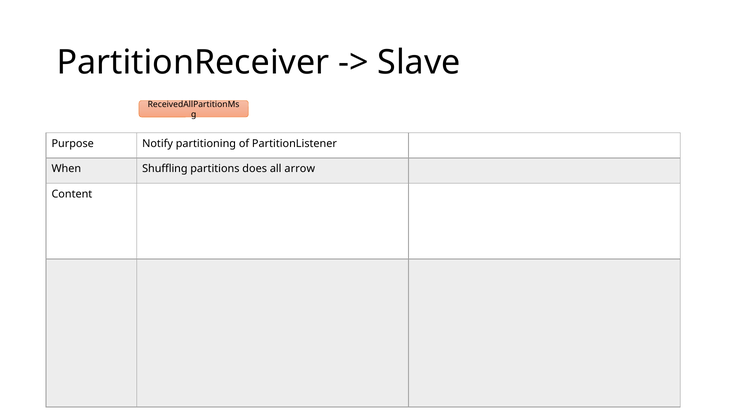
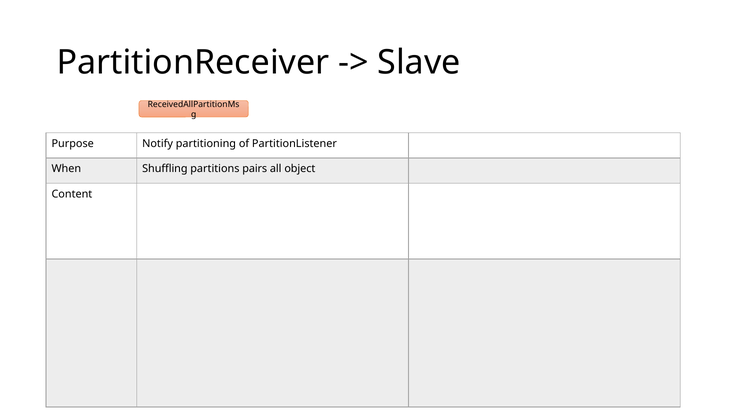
does: does -> pairs
arrow: arrow -> object
